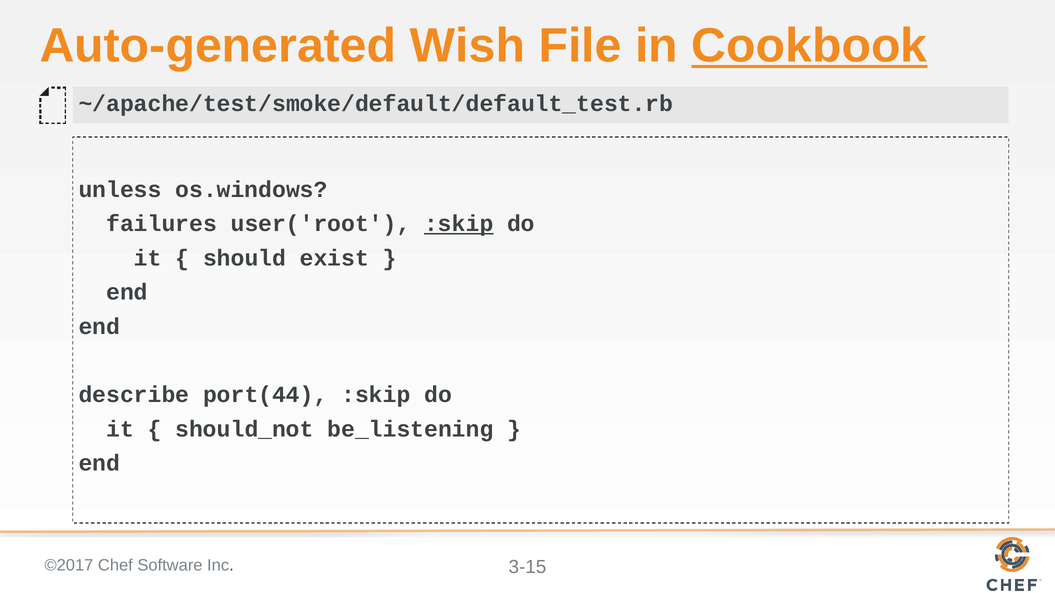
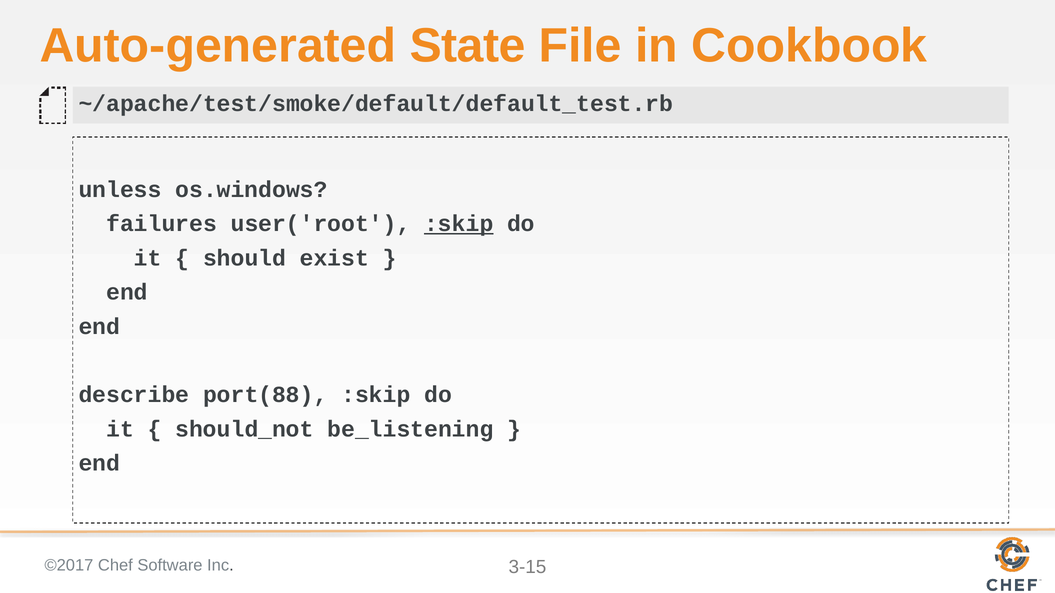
Wish: Wish -> State
Cookbook underline: present -> none
port(44: port(44 -> port(88
